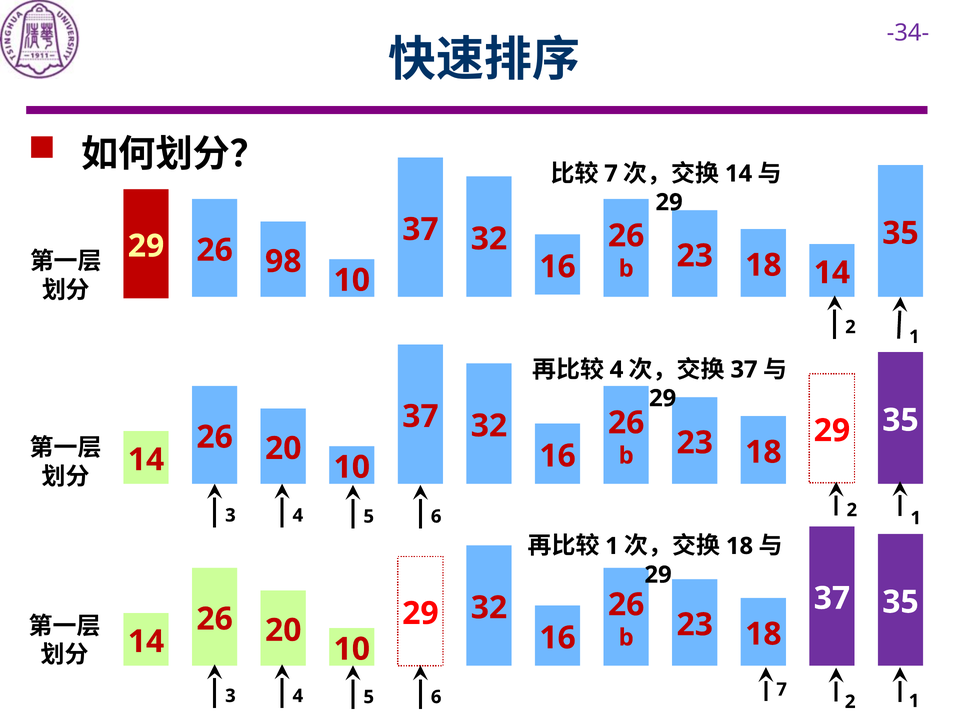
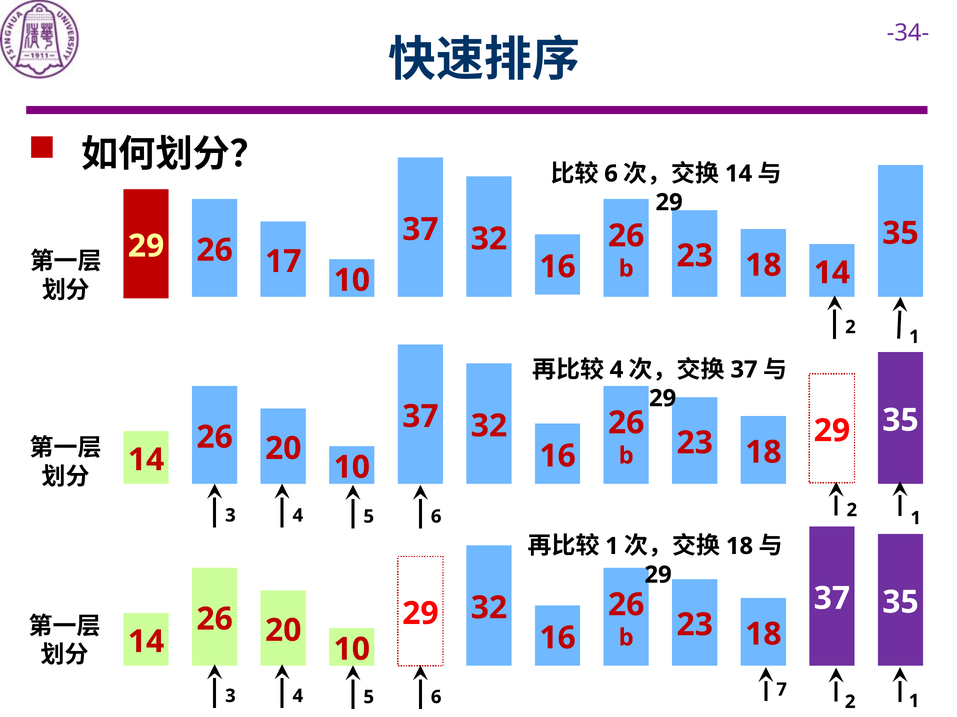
7 at (611, 174): 7 -> 6
98: 98 -> 17
